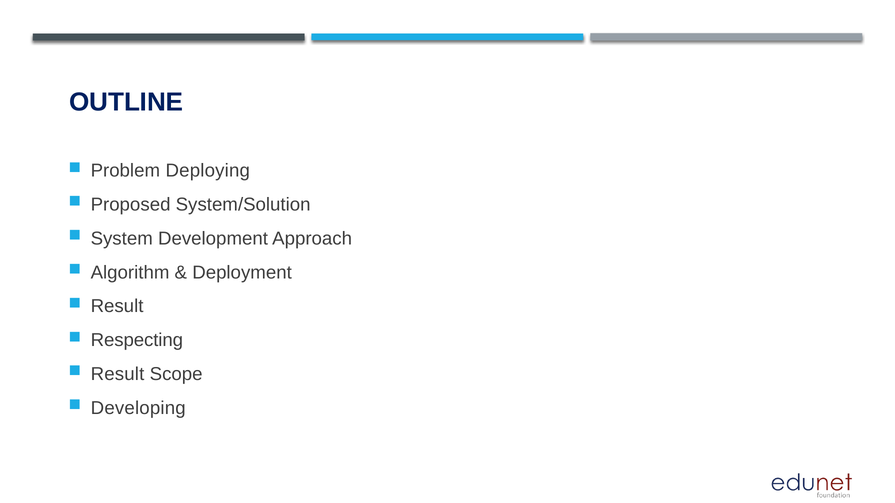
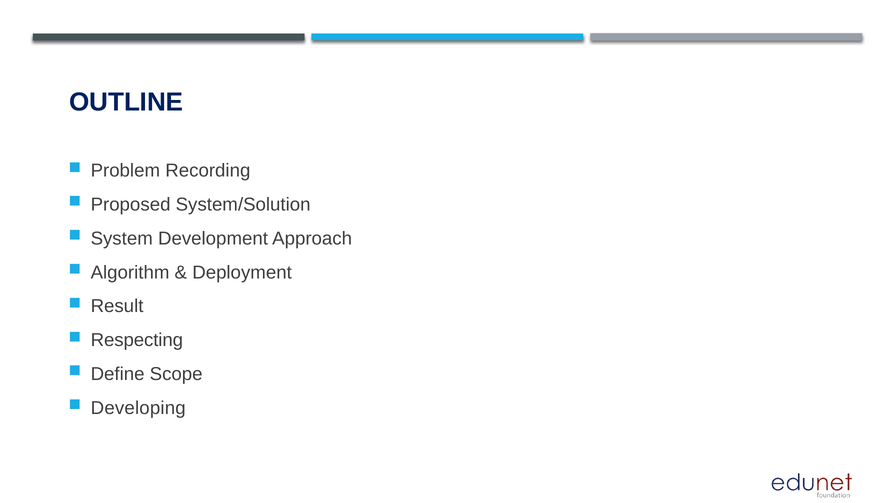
Deploying: Deploying -> Recording
Result at (117, 374): Result -> Define
